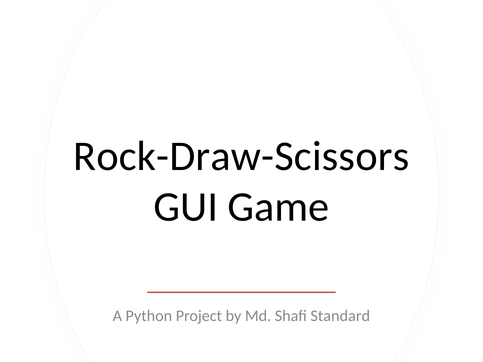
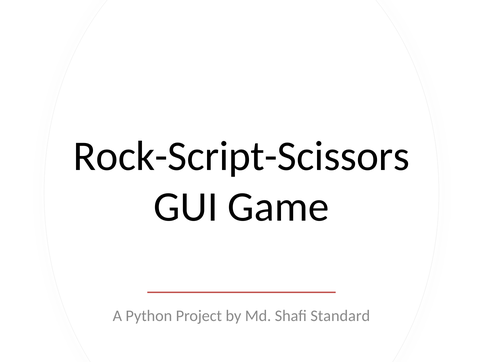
Rock-Draw-Scissors: Rock-Draw-Scissors -> Rock-Script-Scissors
